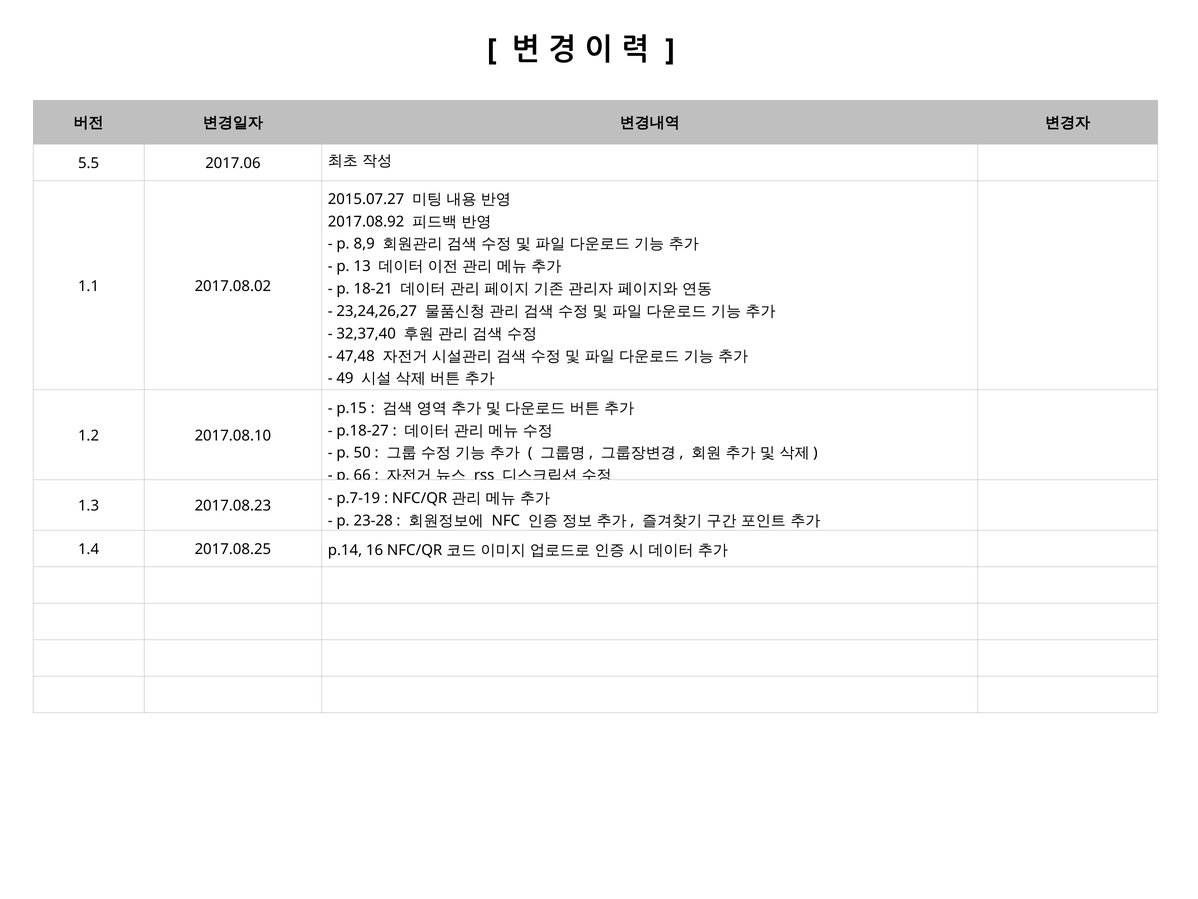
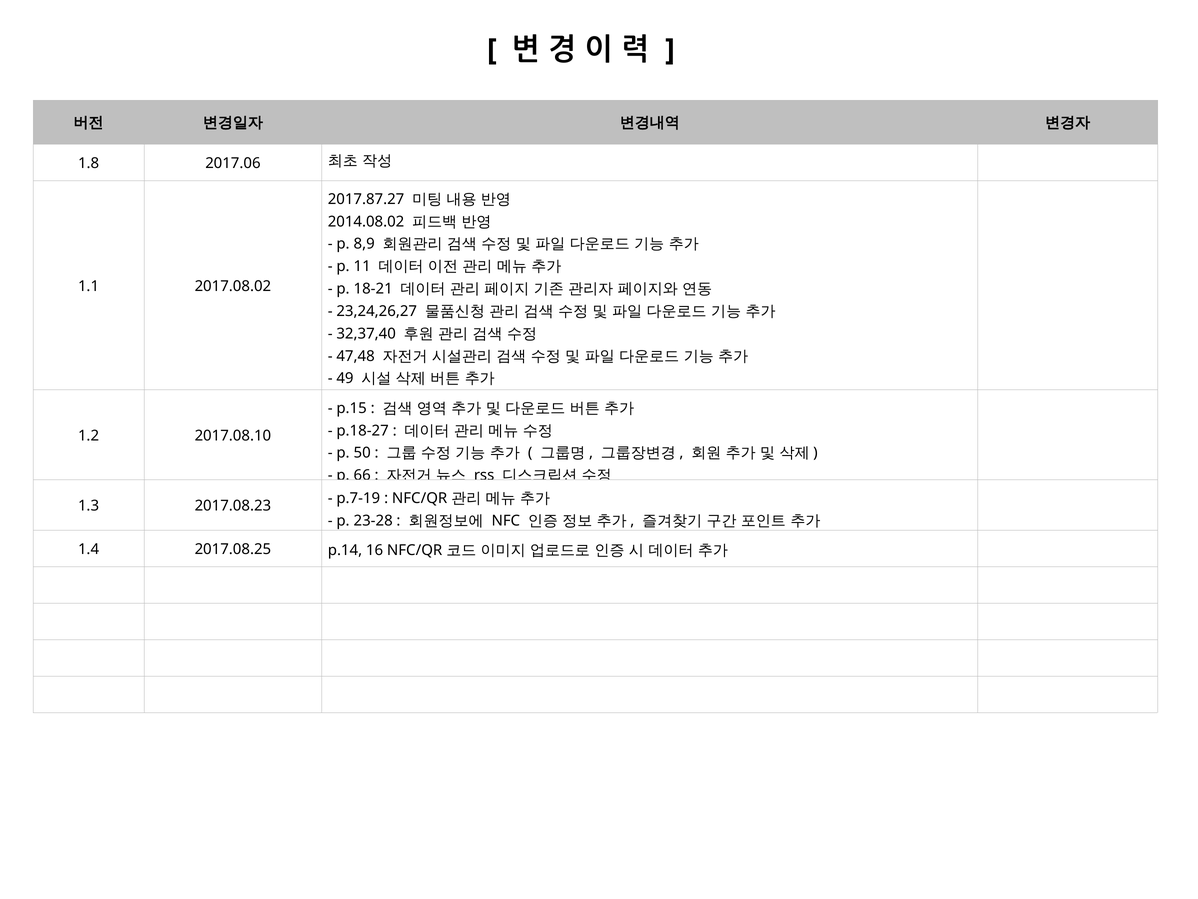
5.5: 5.5 -> 1.8
2015.07.27: 2015.07.27 -> 2017.87.27
2017.08.92: 2017.08.92 -> 2014.08.02
13: 13 -> 11
